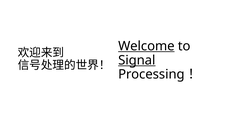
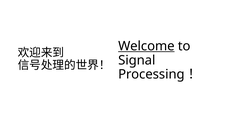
Signal underline: present -> none
